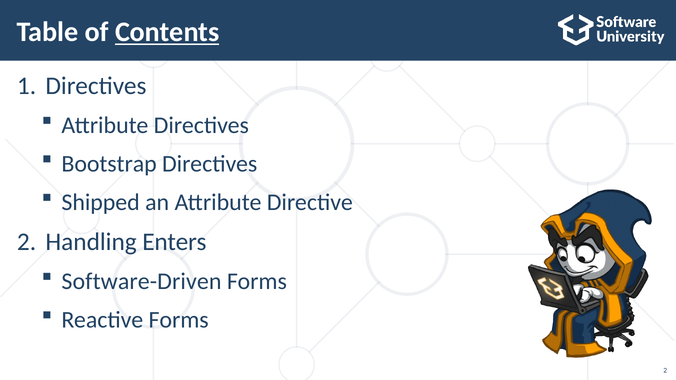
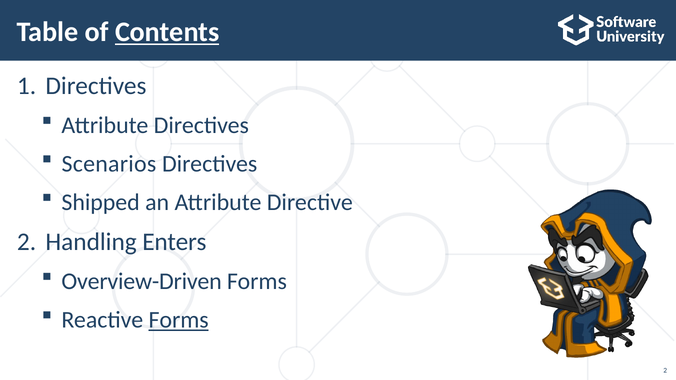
Bootstrap: Bootstrap -> Scenarios
Software-Driven: Software-Driven -> Overview-Driven
Forms at (179, 320) underline: none -> present
